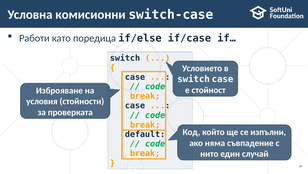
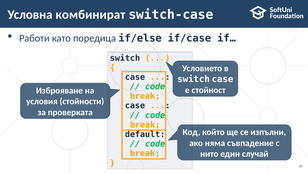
комисионни: комисионни -> комбинират
